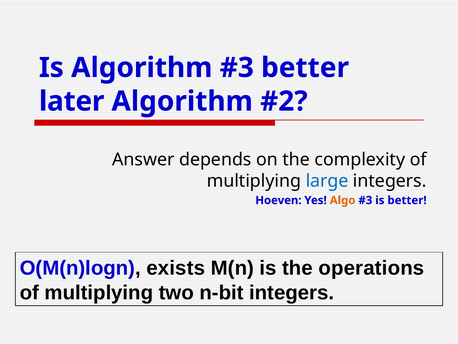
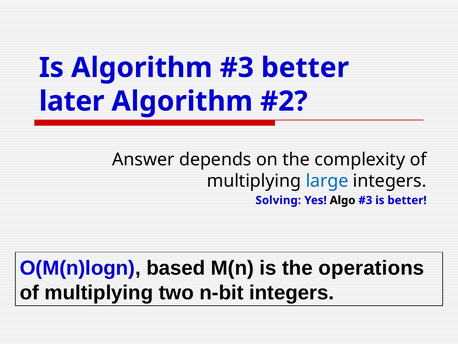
Hoeven: Hoeven -> Solving
Algo colour: orange -> black
exists: exists -> based
